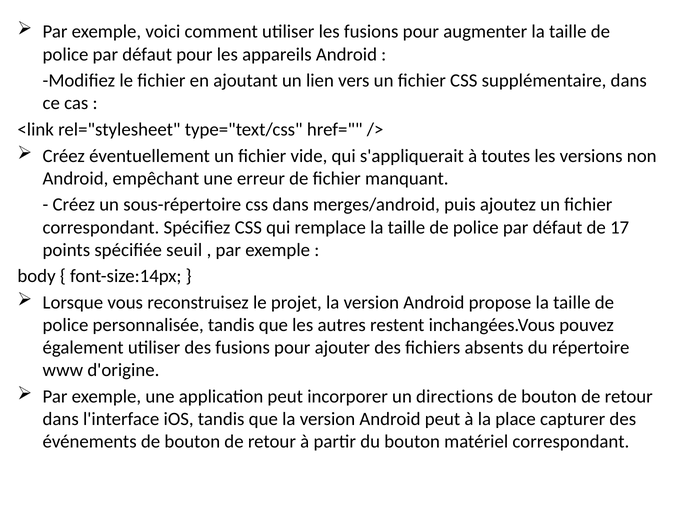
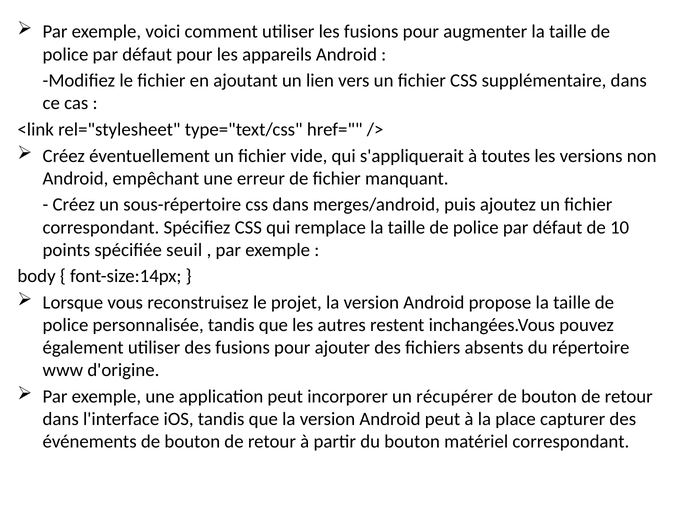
17: 17 -> 10
directions: directions -> récupérer
